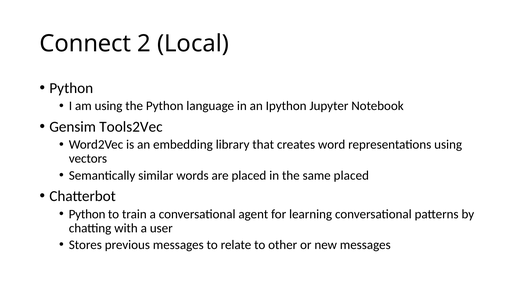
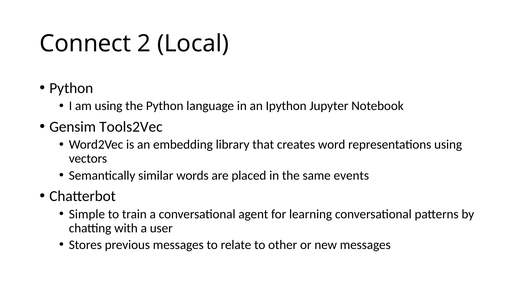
same placed: placed -> events
Python at (87, 214): Python -> Simple
